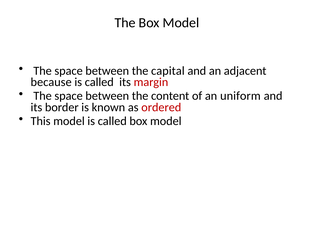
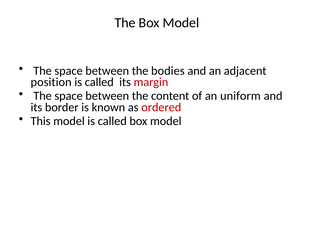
capital: capital -> bodies
because: because -> position
